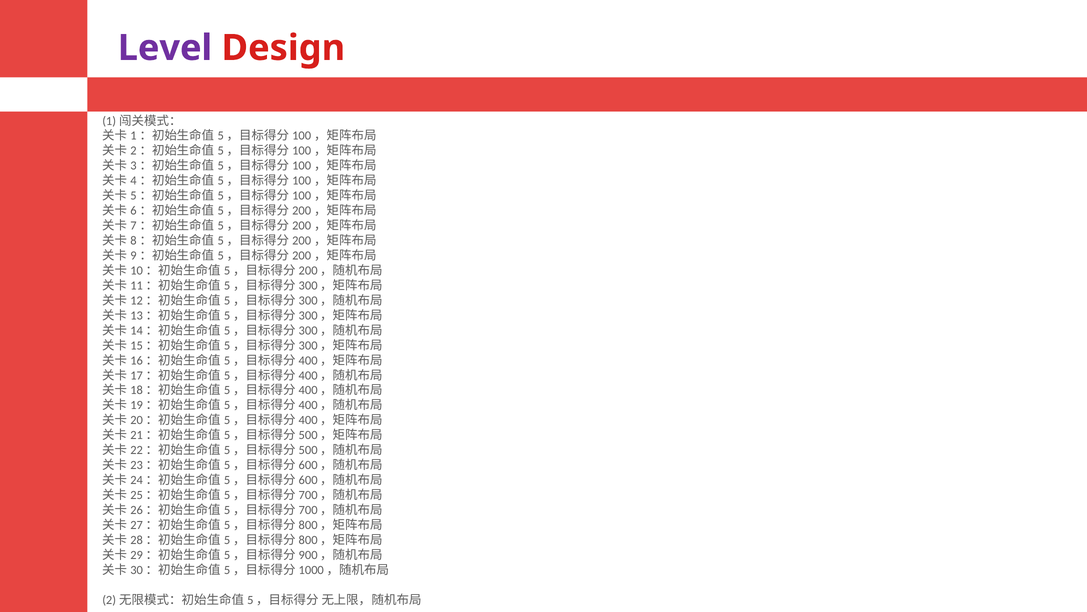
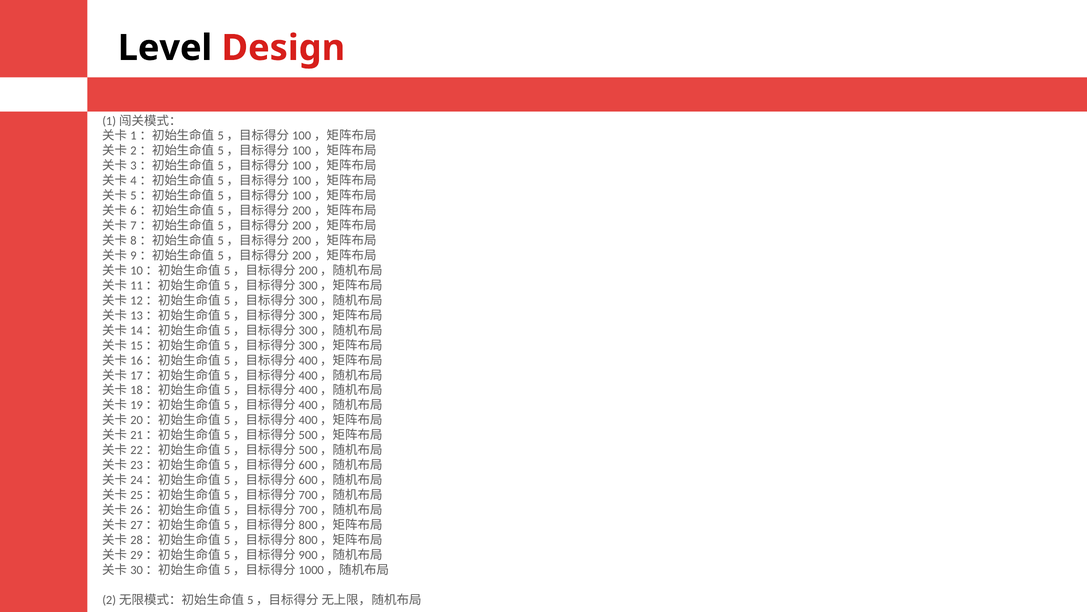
Level colour: purple -> black
